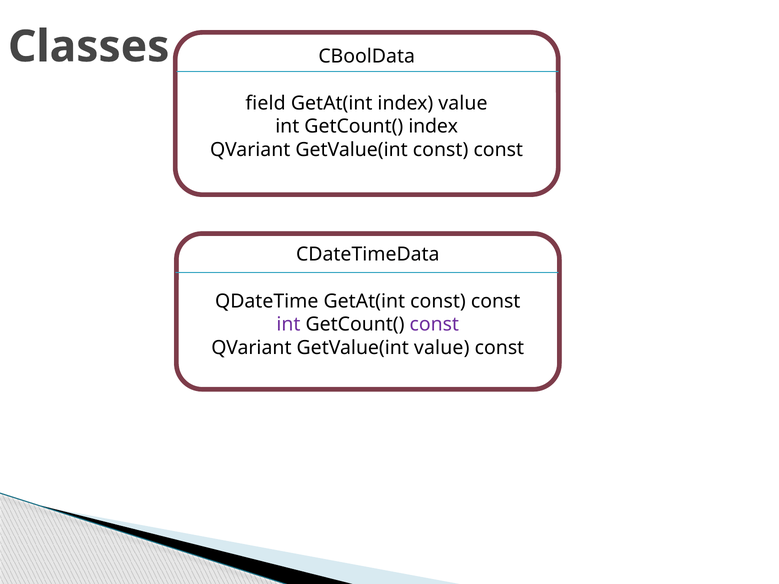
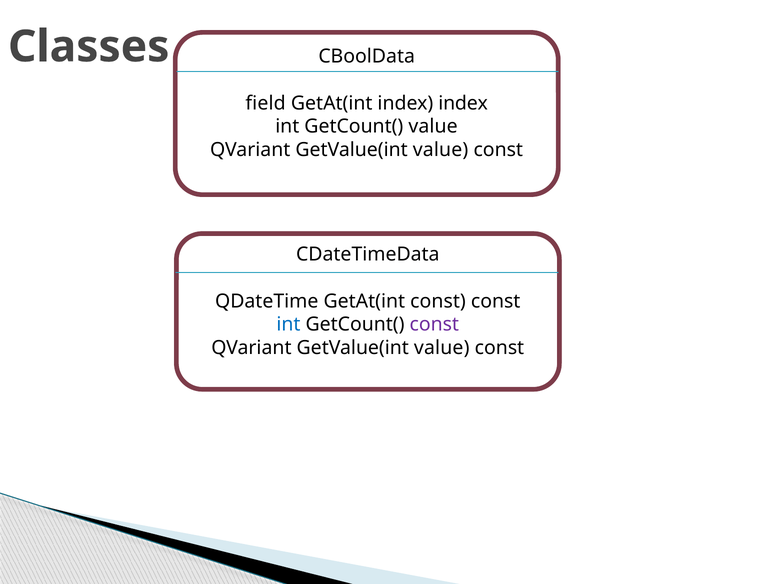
index value: value -> index
GetCount( index: index -> value
const at (441, 150): const -> value
int at (288, 325) colour: purple -> blue
